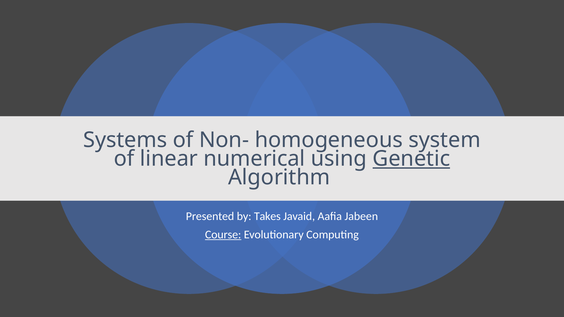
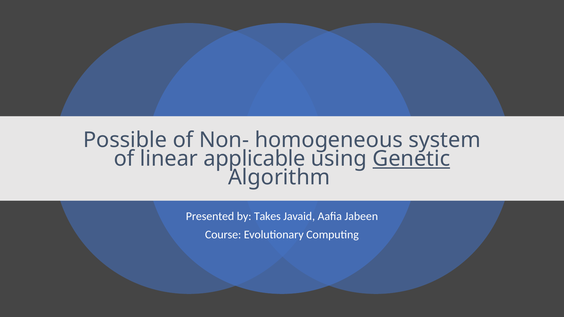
Systems: Systems -> Possible
numerical: numerical -> applicable
Course underline: present -> none
